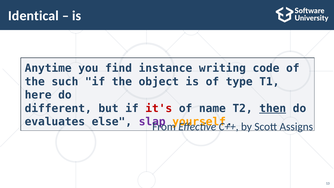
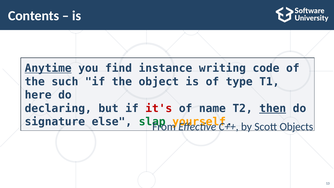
Identical: Identical -> Contents
Anytime underline: none -> present
different: different -> declaring
evaluates: evaluates -> signature
slap colour: purple -> green
Assigns: Assigns -> Objects
